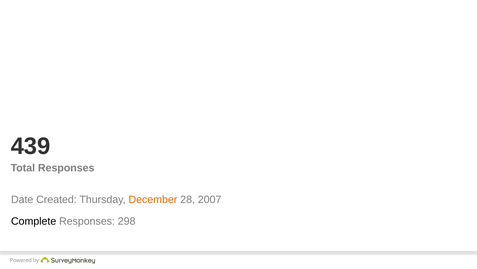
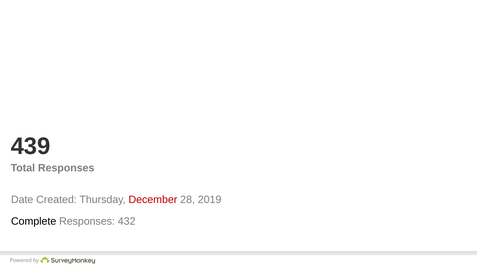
December colour: orange -> red
2007: 2007 -> 2019
298: 298 -> 432
